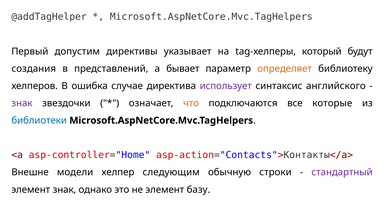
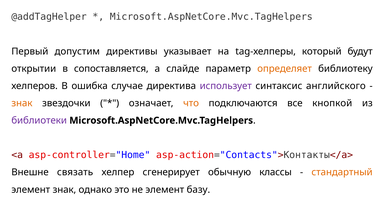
создания: создания -> открытии
представлений: представлений -> сопоставляется
бывает: бывает -> слайде
знак at (22, 103) colour: purple -> orange
которые: которые -> кнопкой
библиотеки colour: blue -> purple
модели: модели -> связать
следующим: следующим -> сгенерирует
строки: строки -> классы
стандартный colour: purple -> orange
